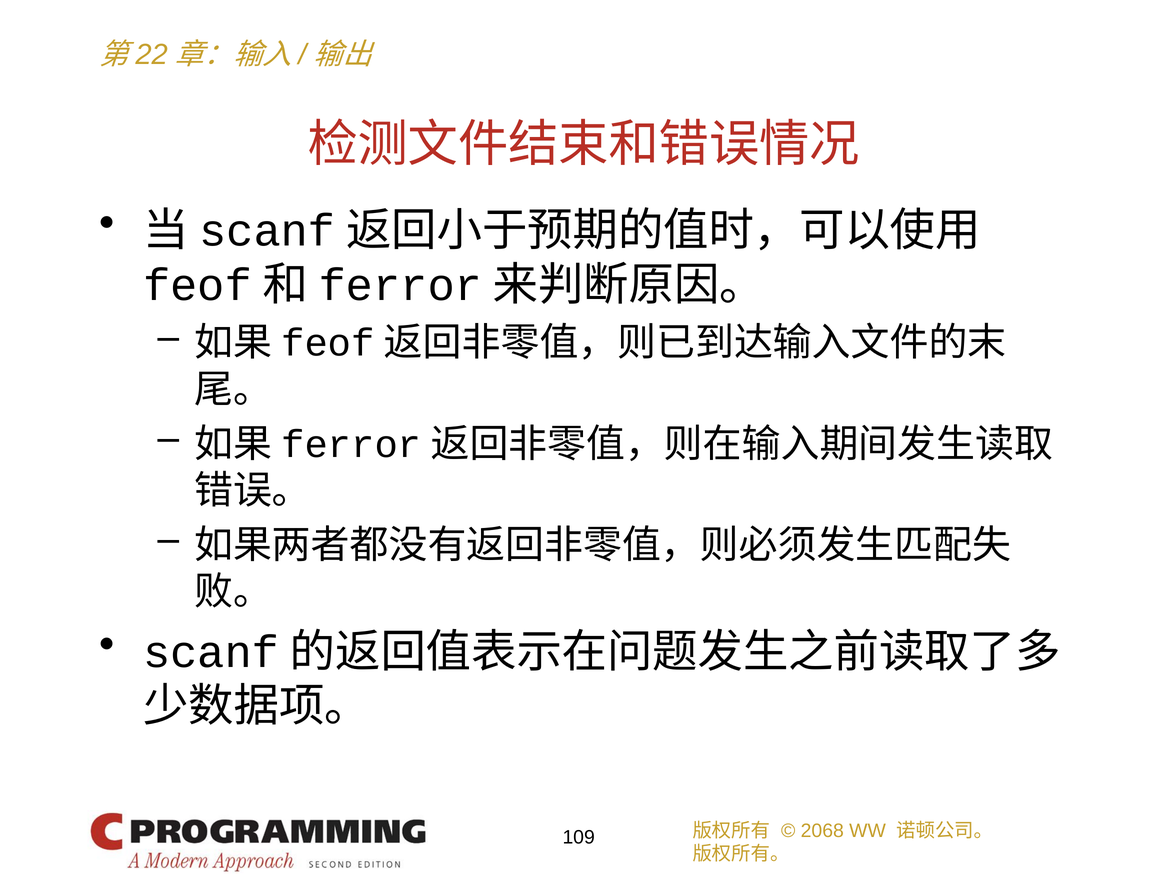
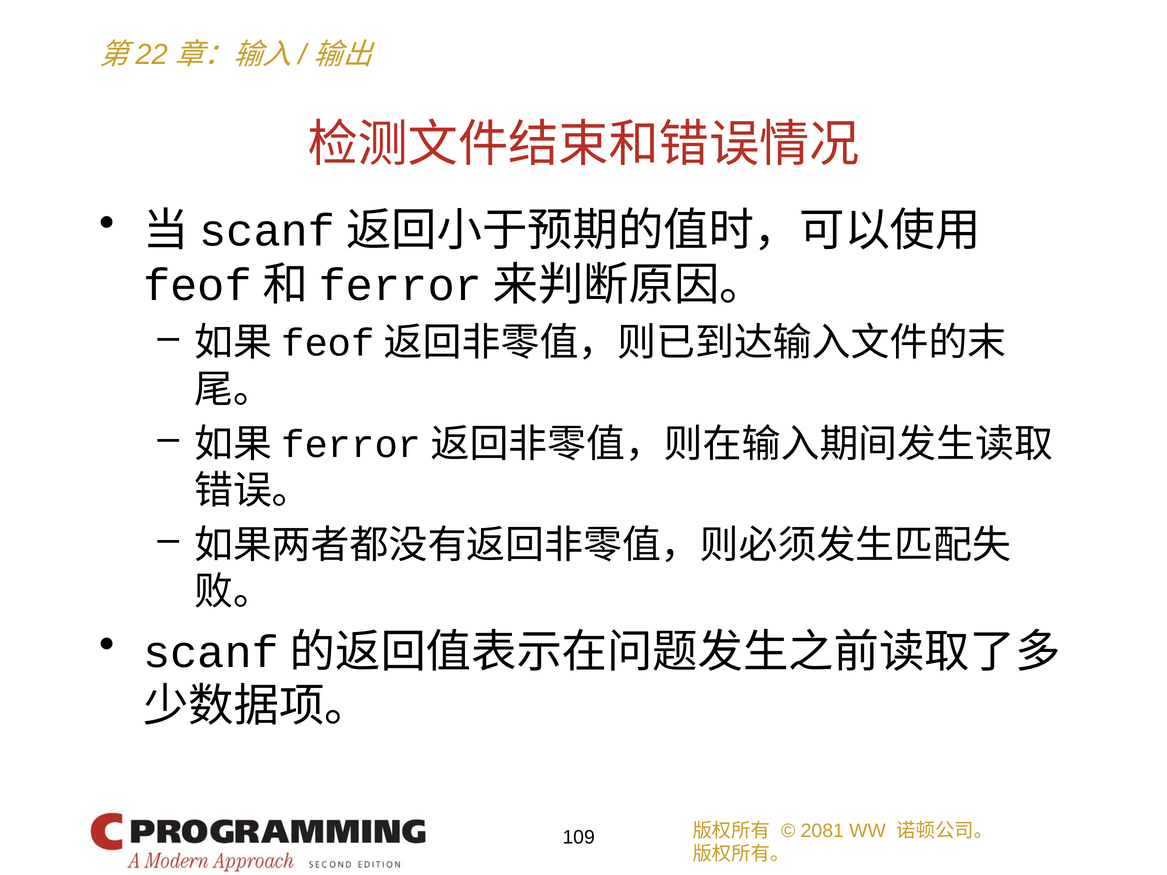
2068: 2068 -> 2081
